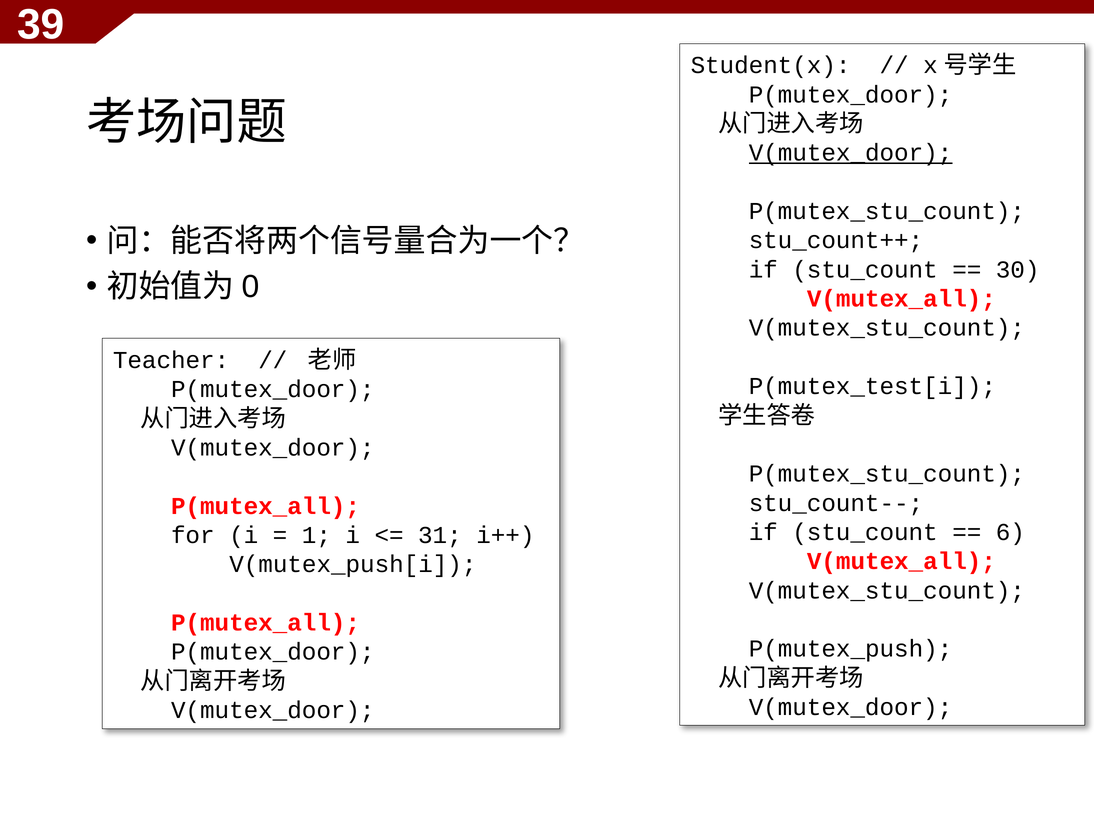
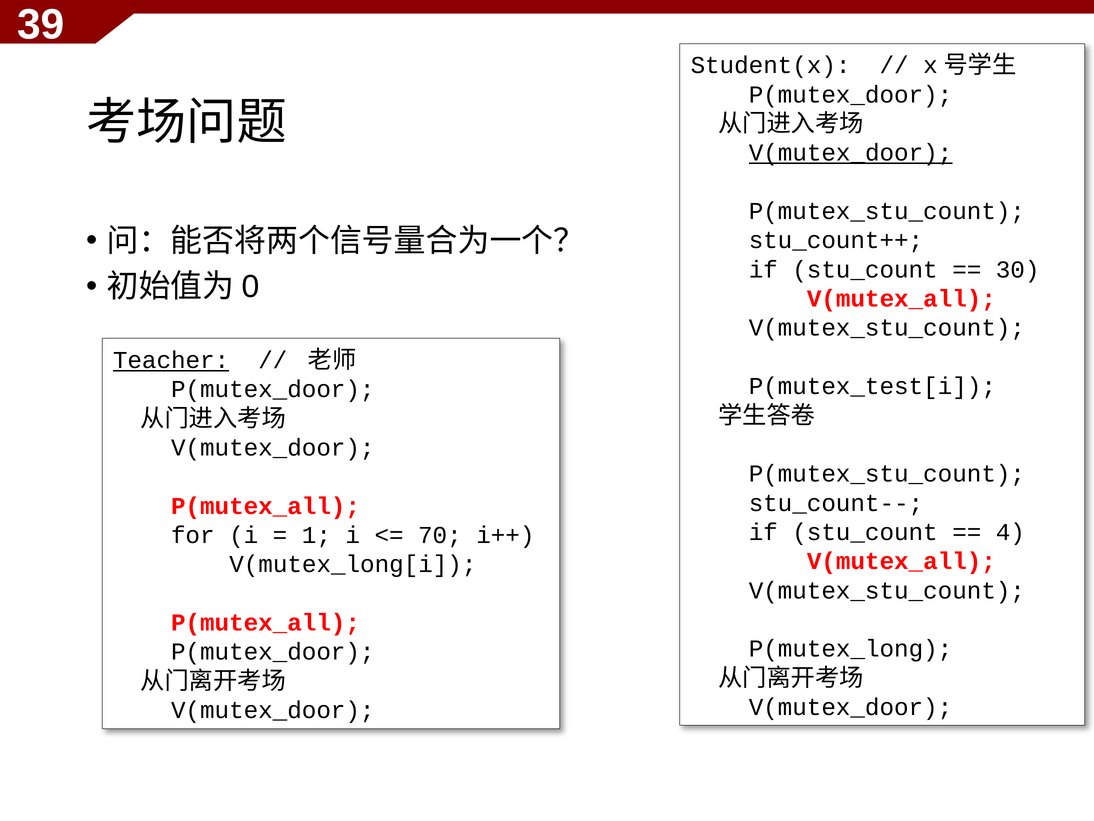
Teacher underline: none -> present
6: 6 -> 4
31: 31 -> 70
V(mutex_push[i: V(mutex_push[i -> V(mutex_long[i
P(mutex_push: P(mutex_push -> P(mutex_long
